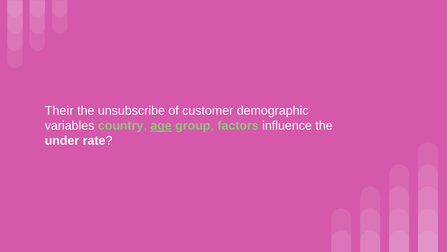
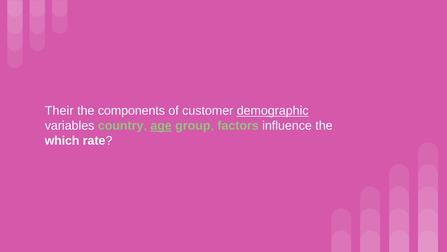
unsubscribe: unsubscribe -> components
demographic underline: none -> present
under: under -> which
